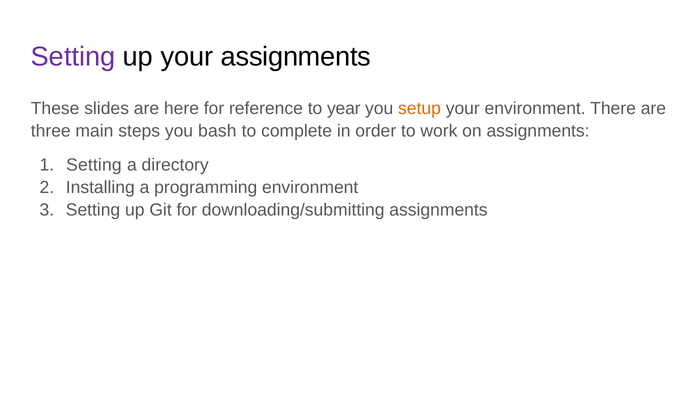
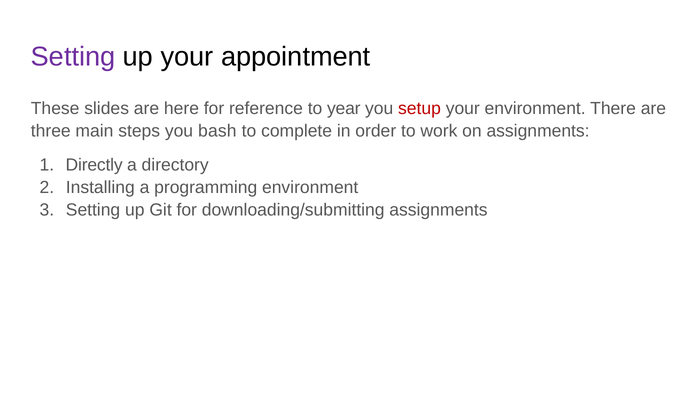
your assignments: assignments -> appointment
setup colour: orange -> red
Setting at (94, 165): Setting -> Directly
